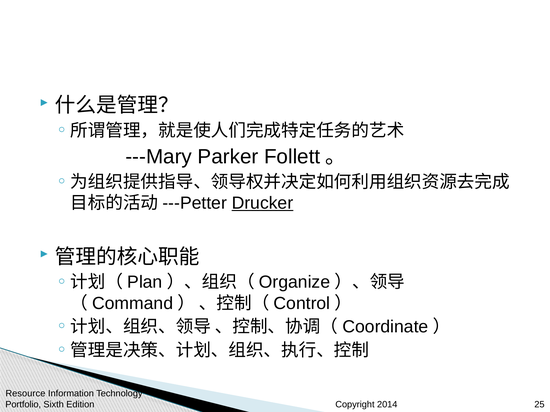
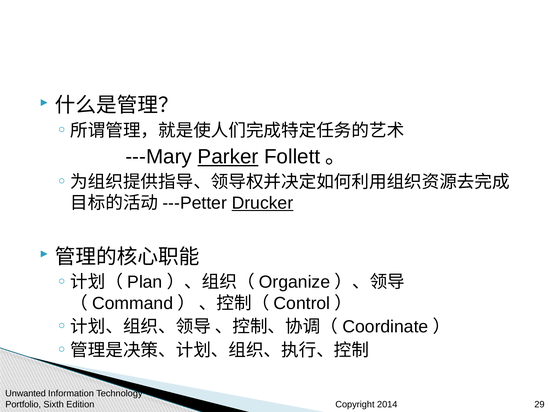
Parker underline: none -> present
Resource: Resource -> Unwanted
25: 25 -> 29
